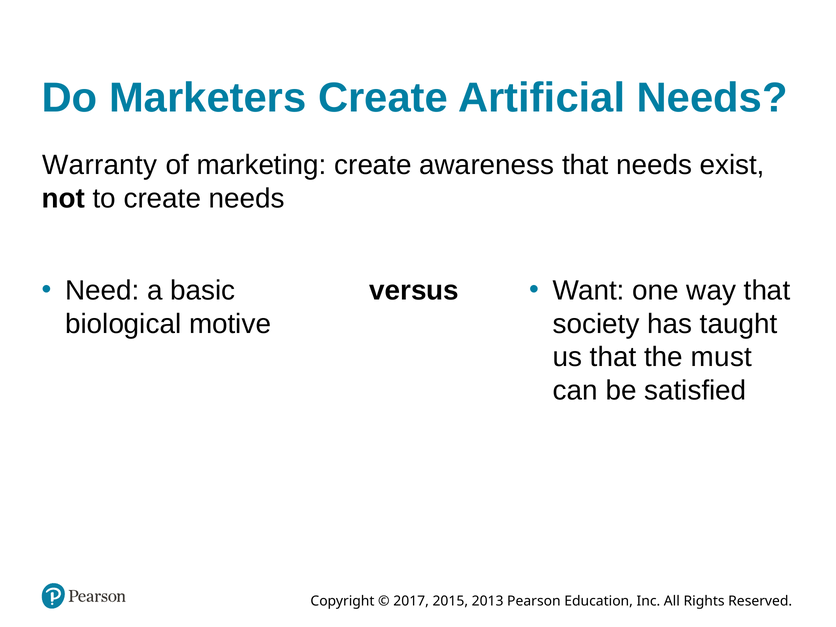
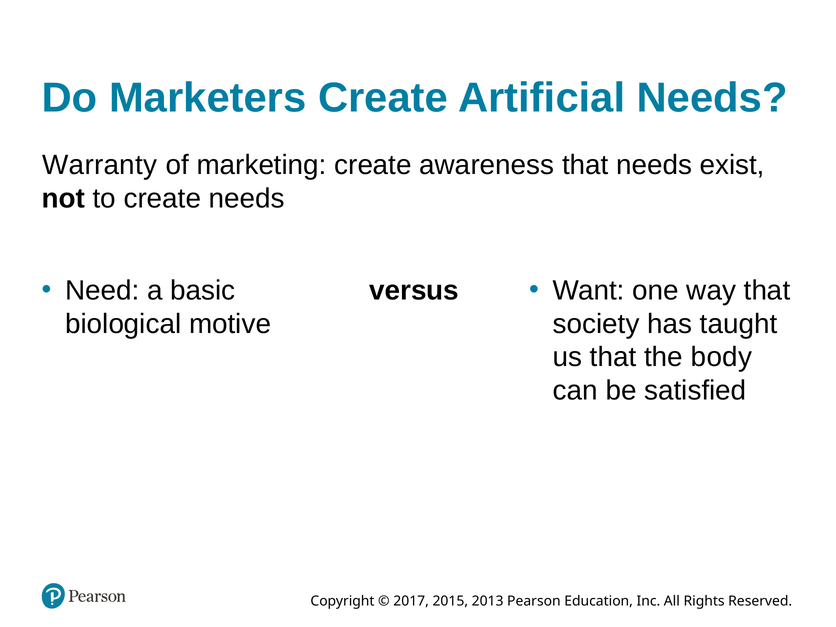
must: must -> body
